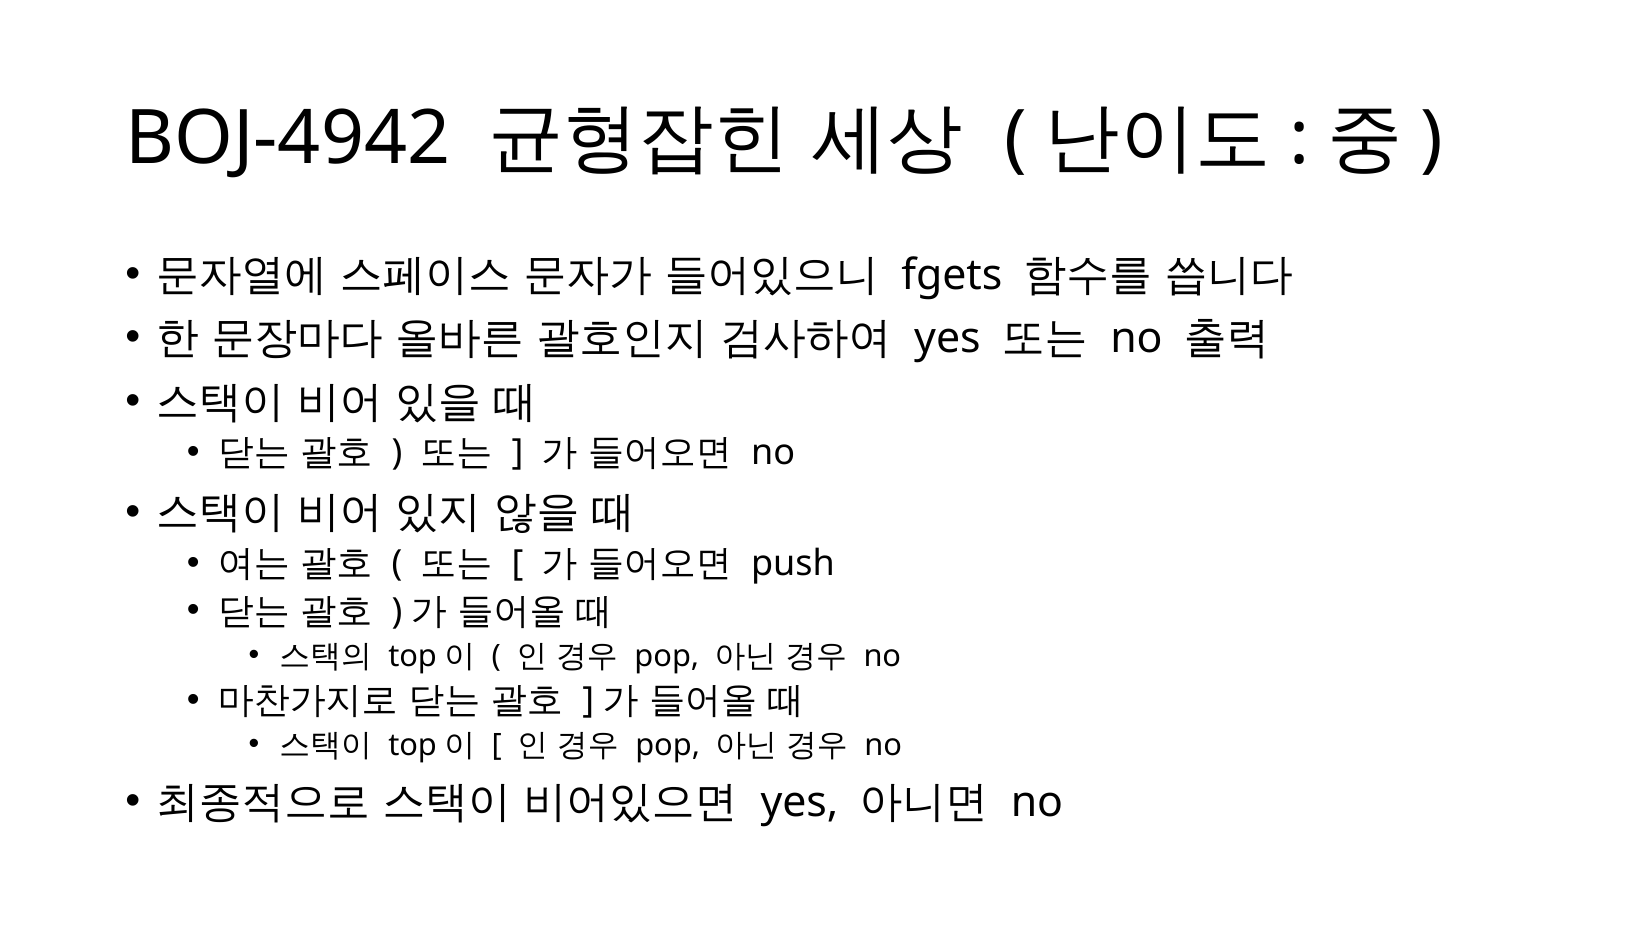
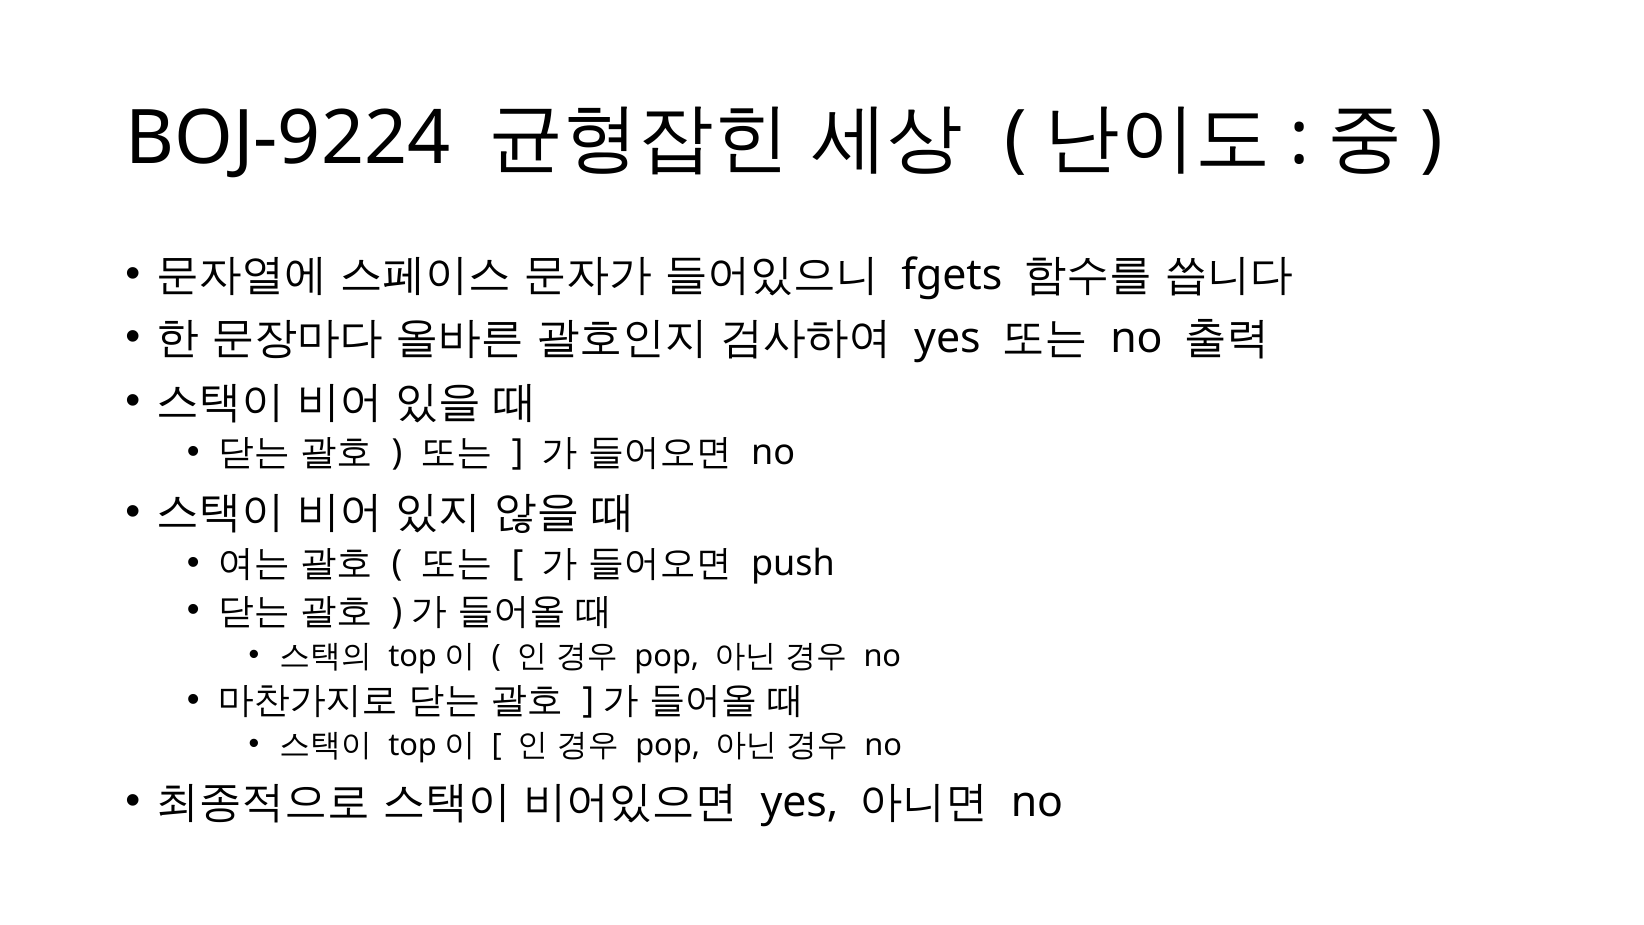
BOJ-4942: BOJ-4942 -> BOJ-9224
